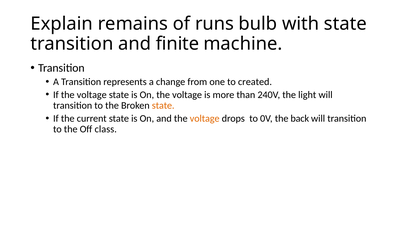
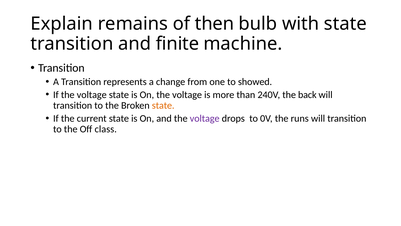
runs: runs -> then
created: created -> showed
light: light -> back
voltage at (205, 118) colour: orange -> purple
back: back -> runs
